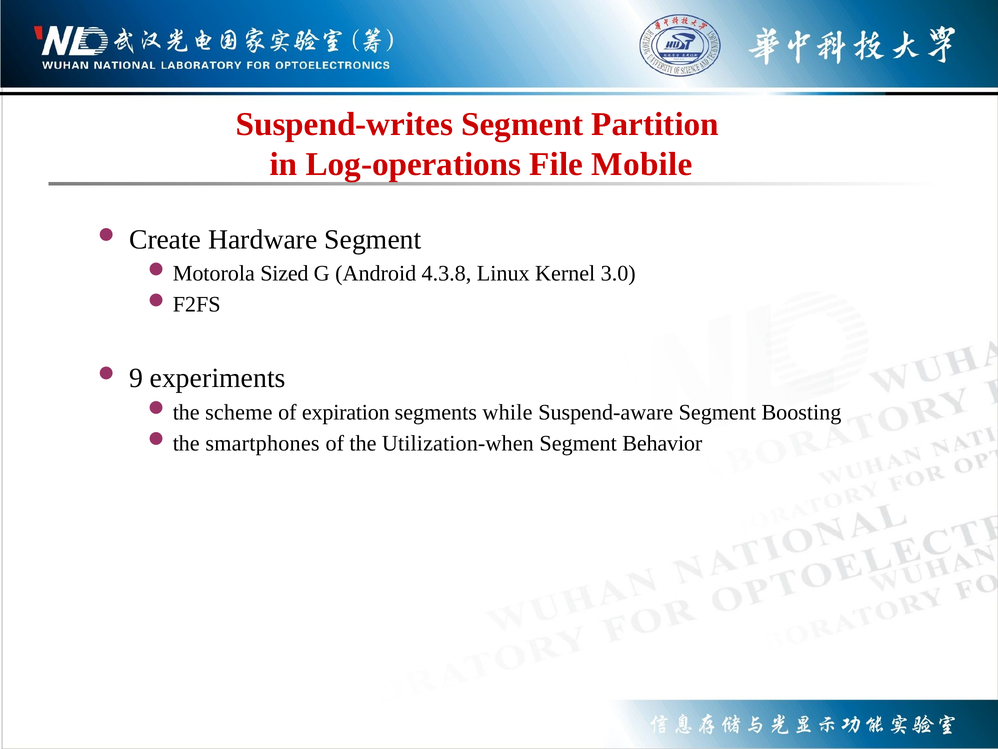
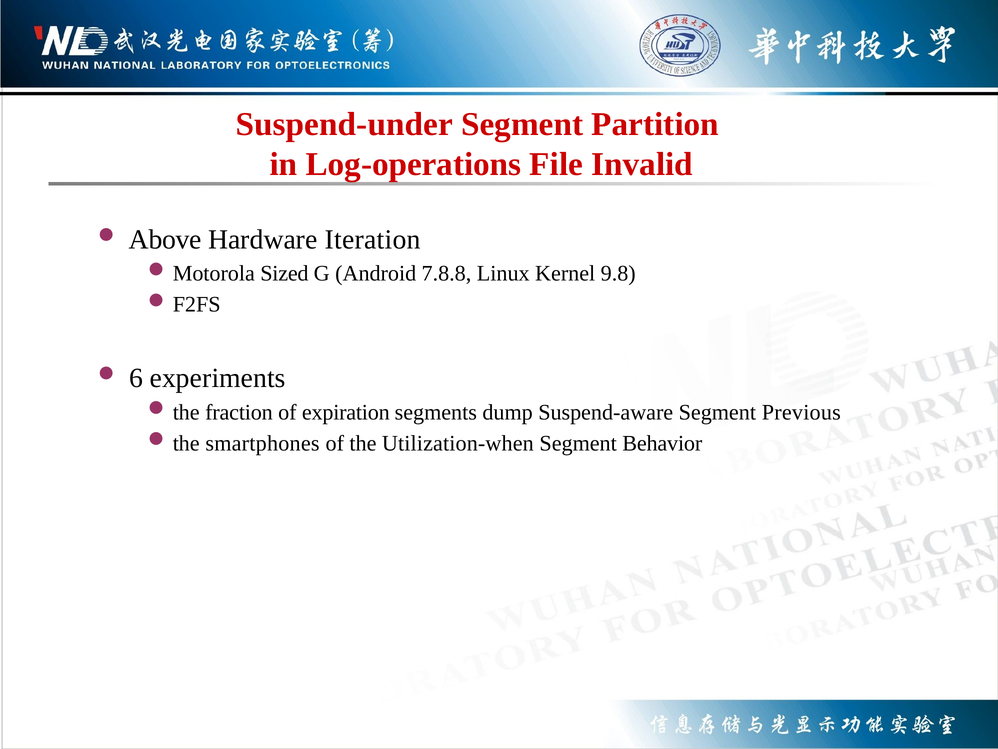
Suspend-writes: Suspend-writes -> Suspend-under
Mobile: Mobile -> Invalid
Create: Create -> Above
Hardware Segment: Segment -> Iteration
4.3.8: 4.3.8 -> 7.8.8
3.0: 3.0 -> 9.8
9: 9 -> 6
scheme: scheme -> fraction
while: while -> dump
Boosting: Boosting -> Previous
